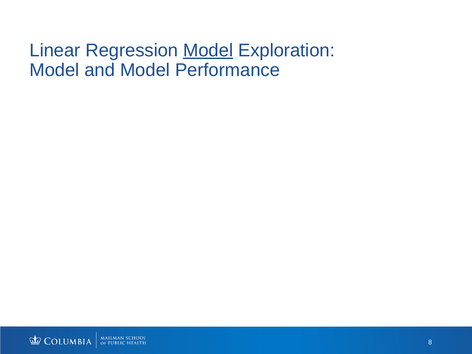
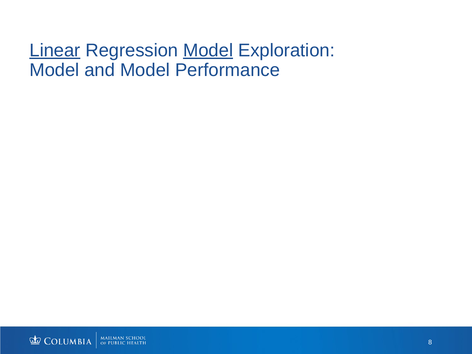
Linear underline: none -> present
